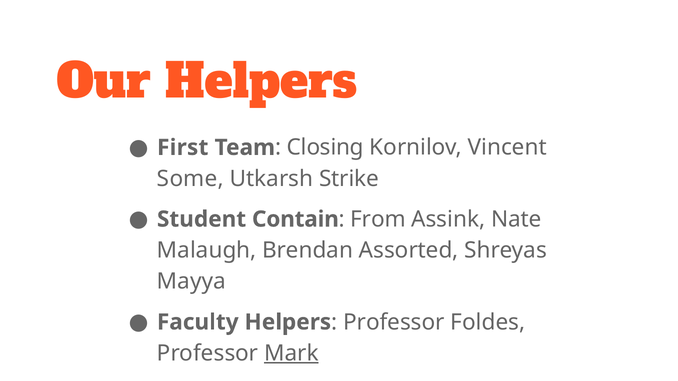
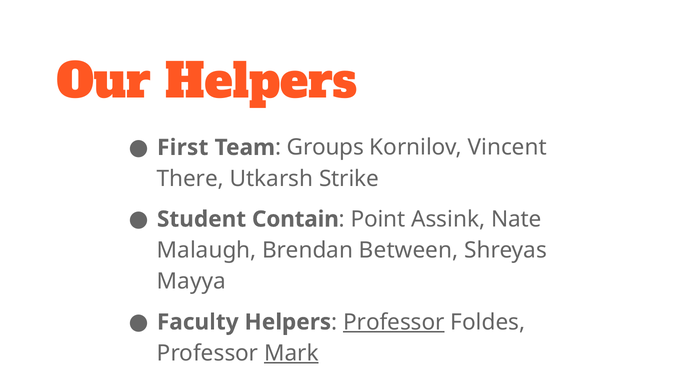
Closing: Closing -> Groups
Some: Some -> There
From: From -> Point
Assorted: Assorted -> Between
Professor at (394, 322) underline: none -> present
